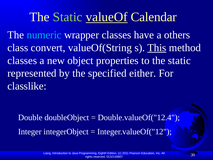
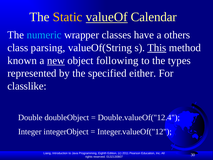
Static at (68, 17) colour: light green -> yellow
convert: convert -> parsing
classes at (22, 60): classes -> known
new underline: none -> present
properties: properties -> following
to the static: static -> types
